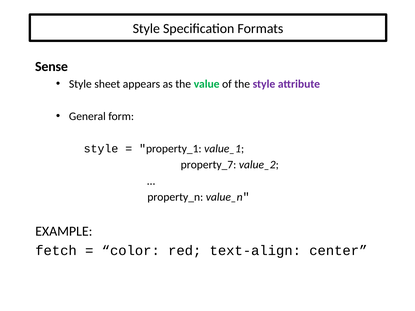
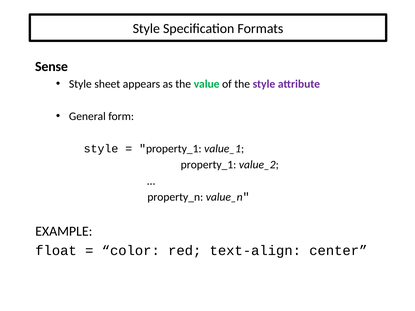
property_7 at (208, 165): property_7 -> property_1
fetch: fetch -> float
